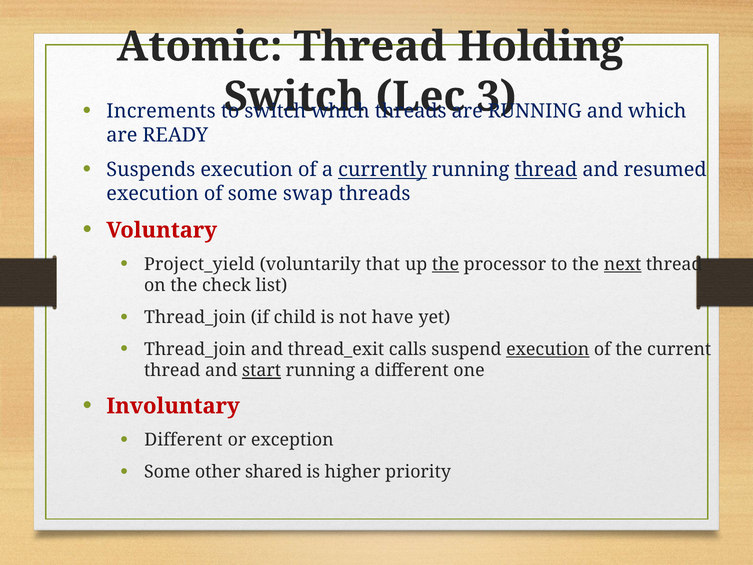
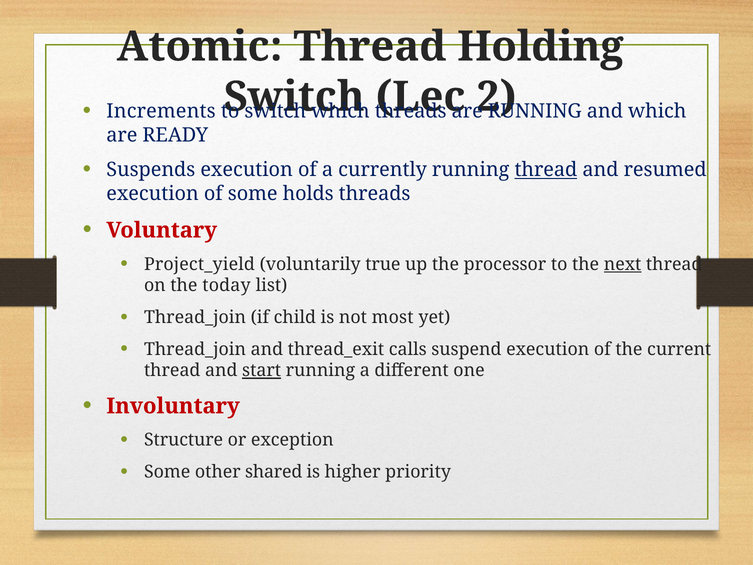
3: 3 -> 2
currently underline: present -> none
swap: swap -> holds
that: that -> true
the at (445, 264) underline: present -> none
check: check -> today
have: have -> most
execution at (548, 349) underline: present -> none
Different at (183, 440): Different -> Structure
